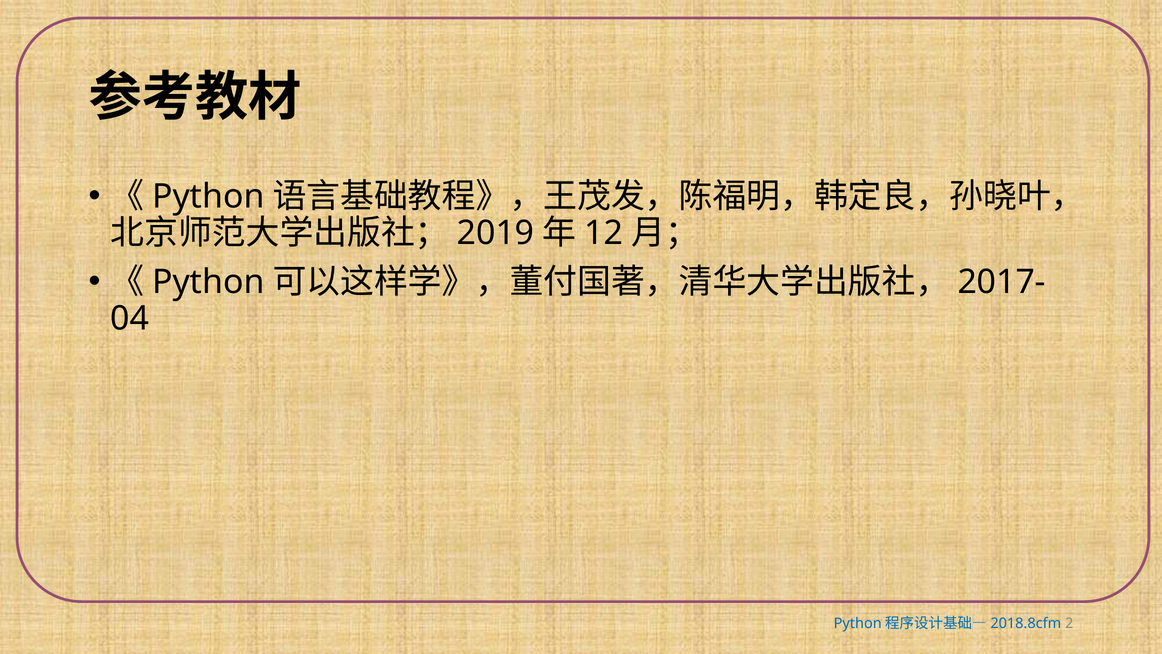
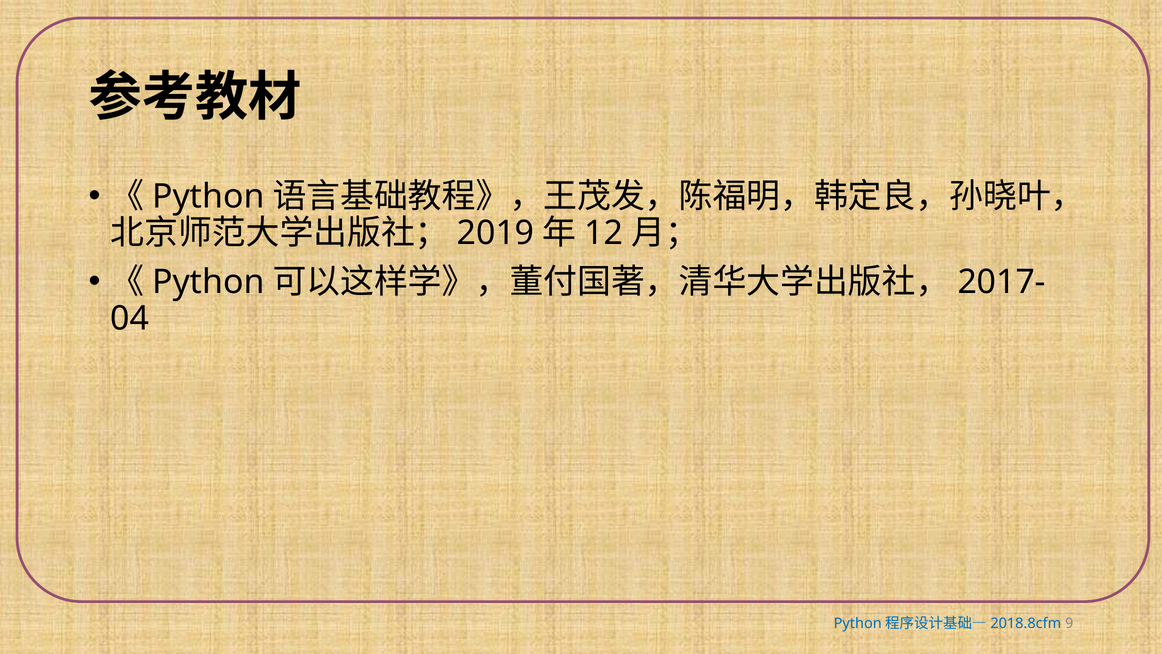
2: 2 -> 9
